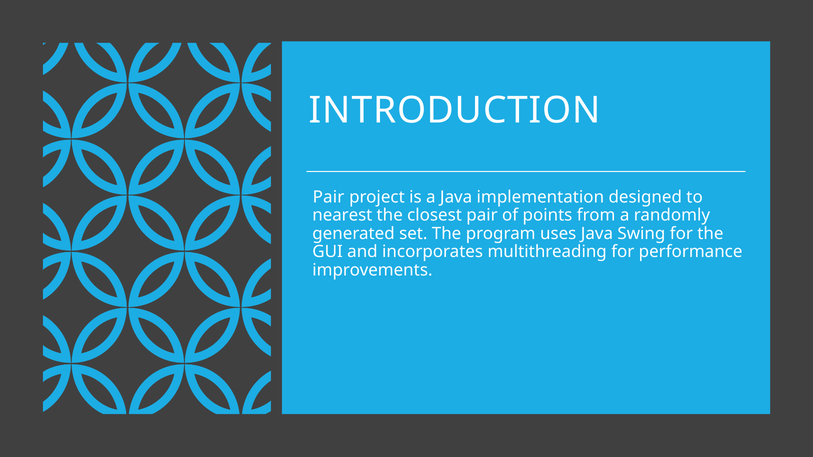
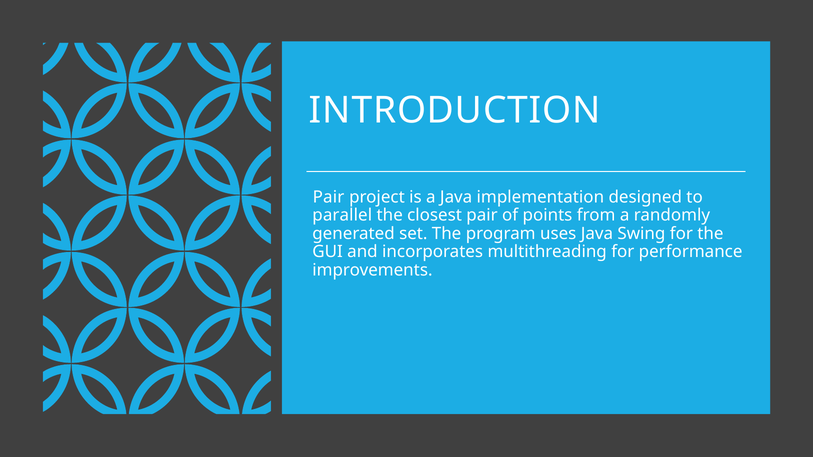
nearest: nearest -> parallel
